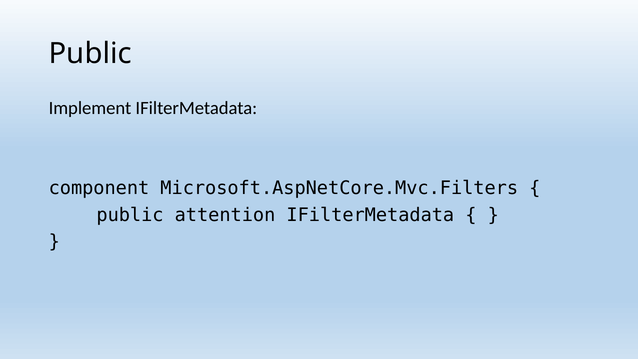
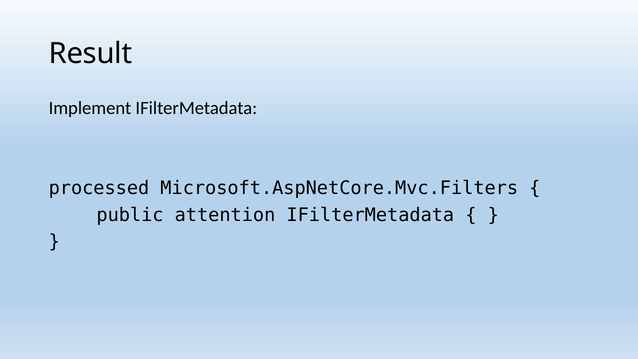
Public at (90, 54): Public -> Result
component: component -> processed
